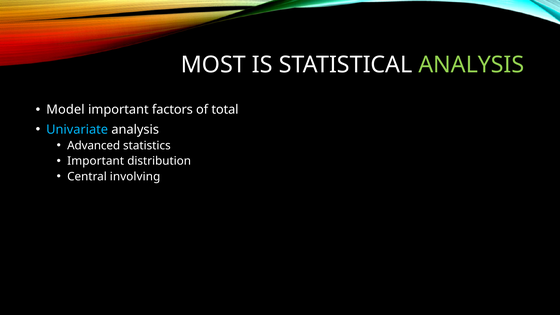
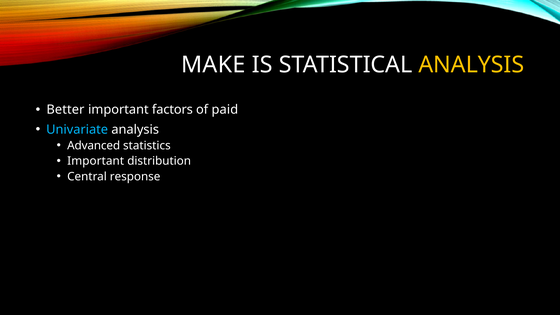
MOST: MOST -> MAKE
ANALYSIS at (471, 65) colour: light green -> yellow
Model: Model -> Better
total: total -> paid
involving: involving -> response
